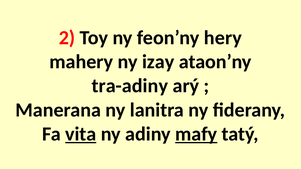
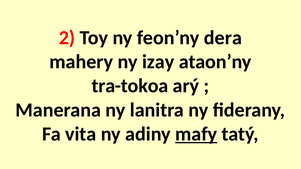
hery: hery -> dera
tra-adiny: tra-adiny -> tra-tokoa
vita underline: present -> none
